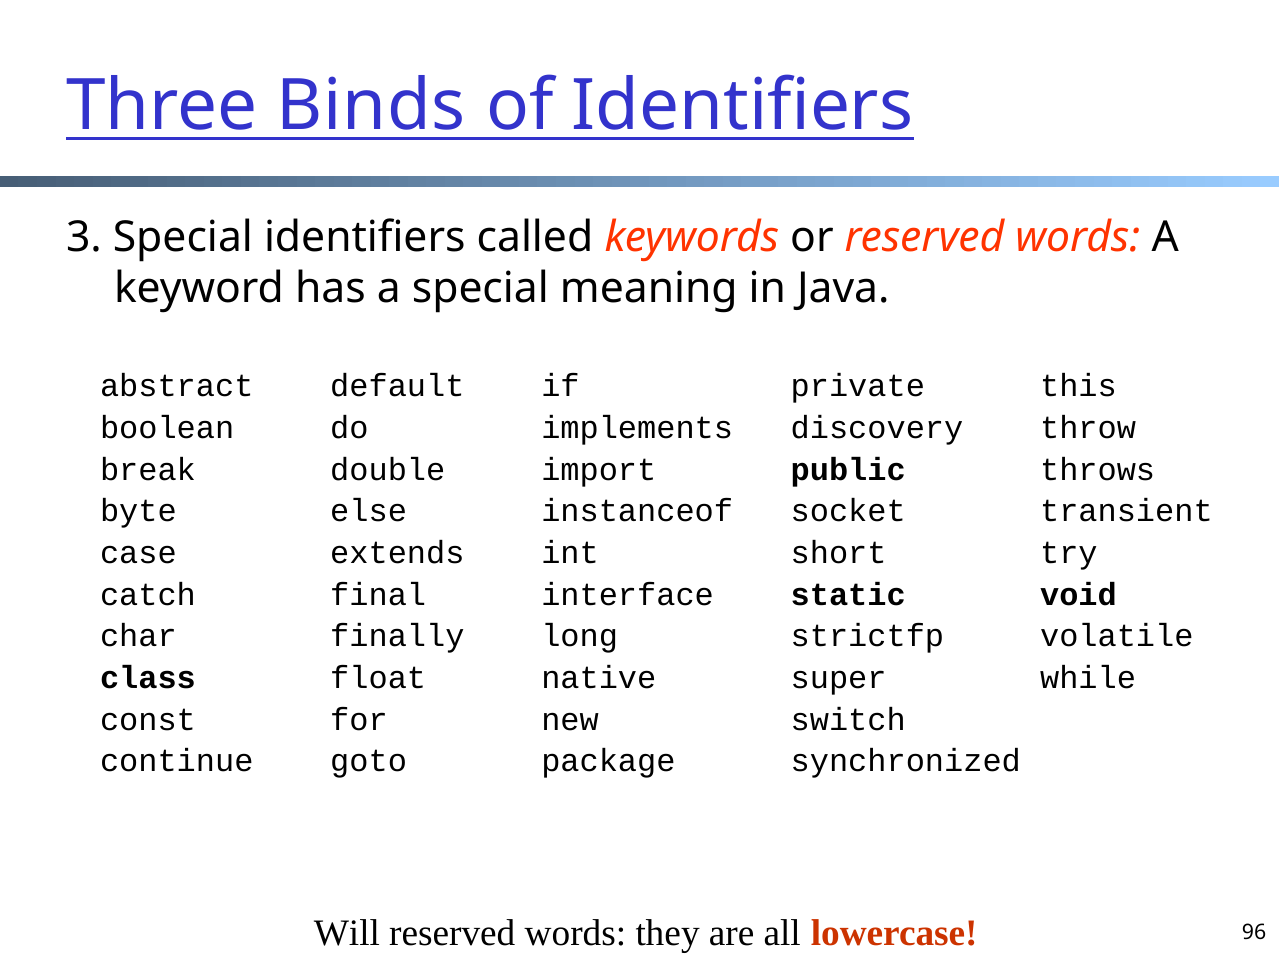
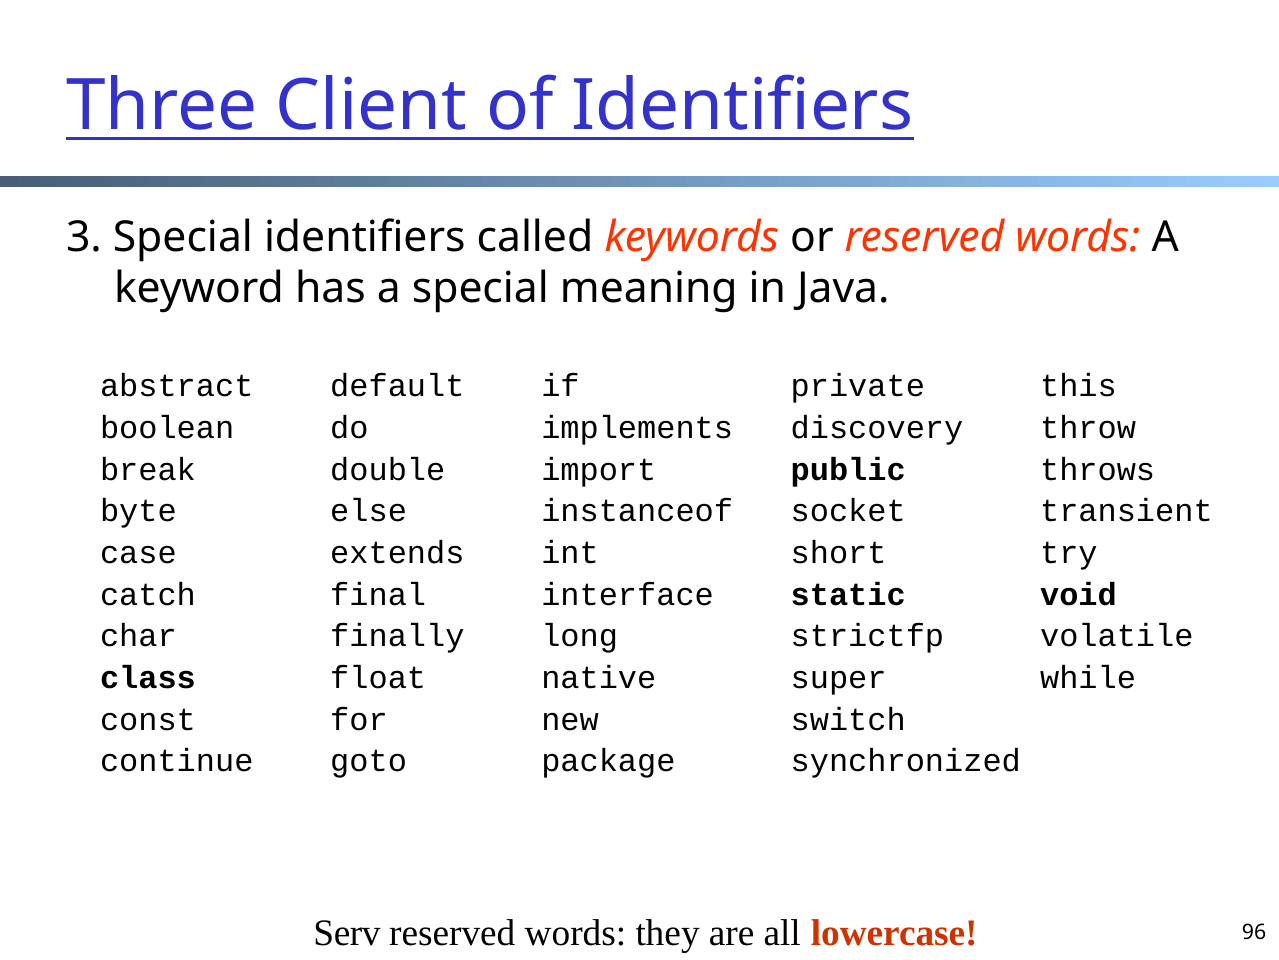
Binds: Binds -> Client
Will: Will -> Serv
